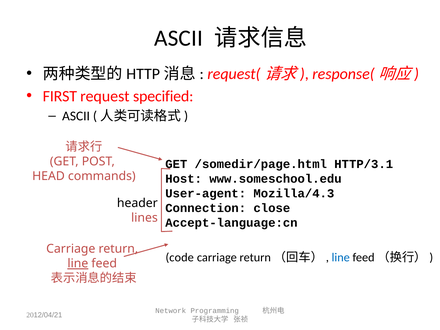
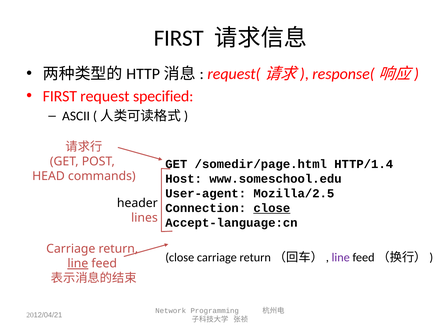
ASCII at (179, 38): ASCII -> FIRST
HTTP/3.1: HTTP/3.1 -> HTTP/1.4
Mozilla/4.3: Mozilla/4.3 -> Mozilla/2.5
close at (272, 208) underline: none -> present
code at (180, 257): code -> close
line at (341, 257) colour: blue -> purple
